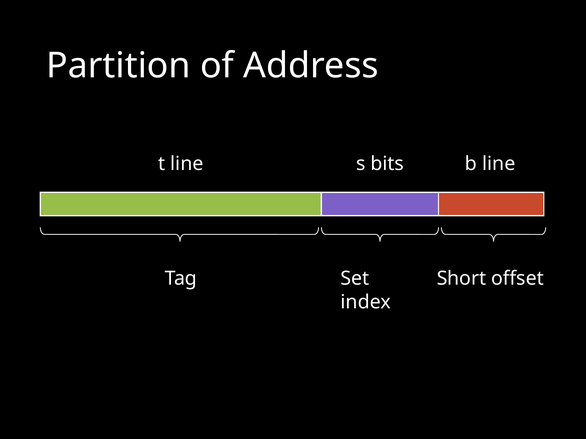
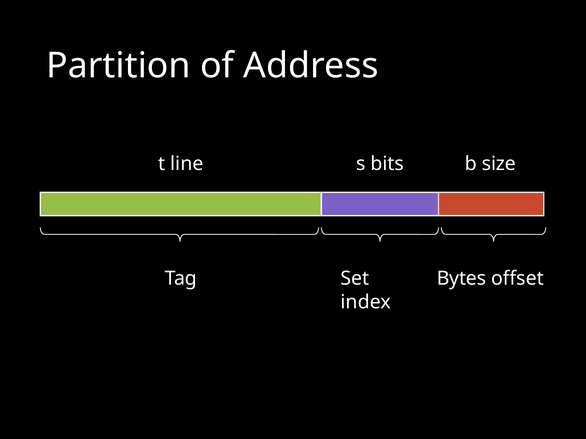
b line: line -> size
Short: Short -> Bytes
